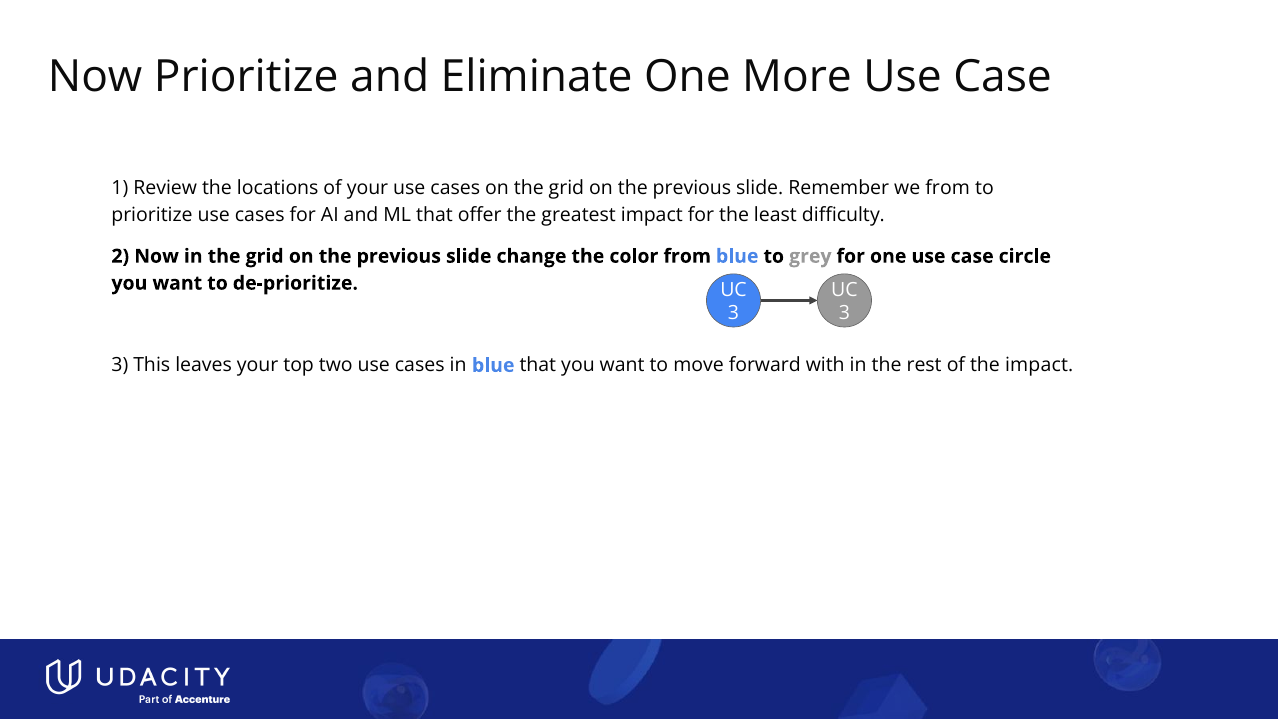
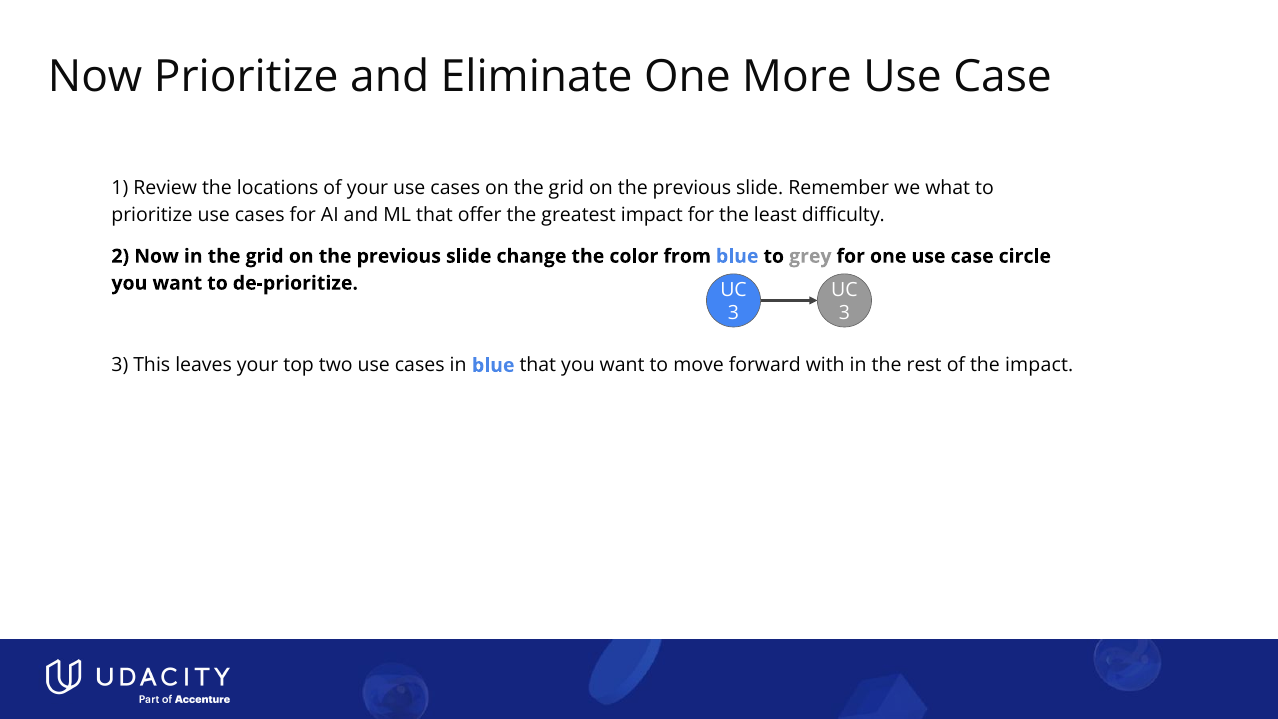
we from: from -> what
